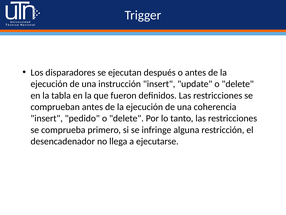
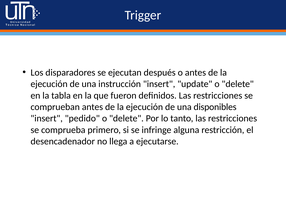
coherencia: coherencia -> disponibles
